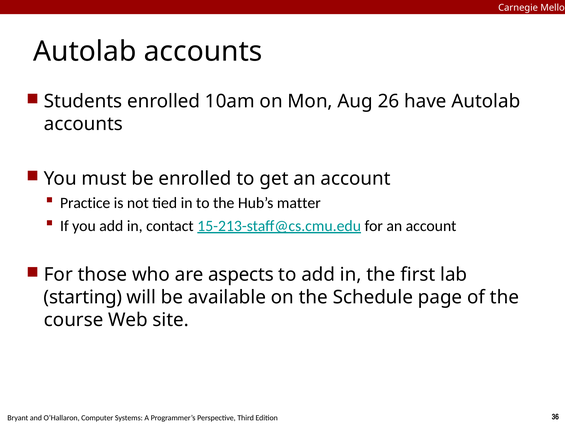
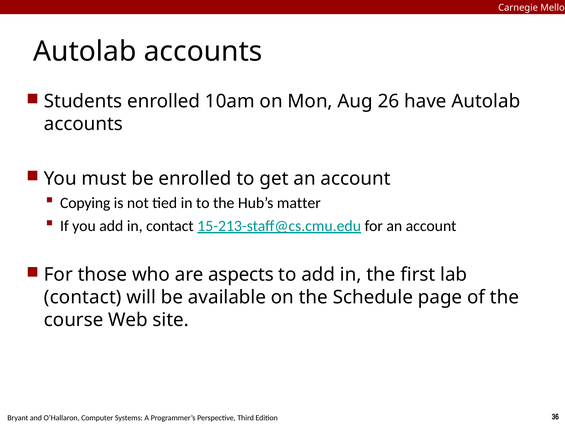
Practice: Practice -> Copying
starting at (83, 297): starting -> contact
